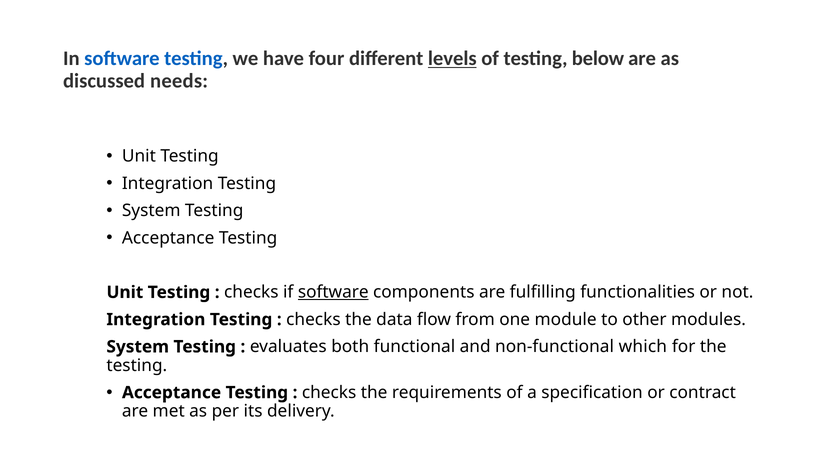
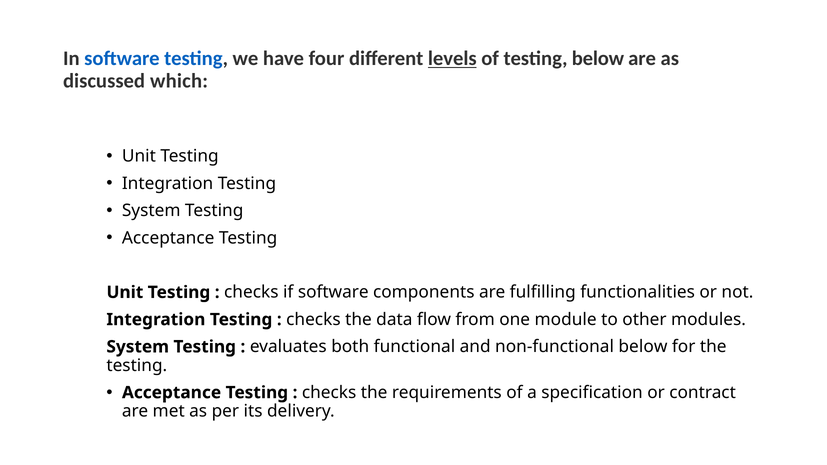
needs: needs -> which
software at (333, 292) underline: present -> none
non-functional which: which -> below
